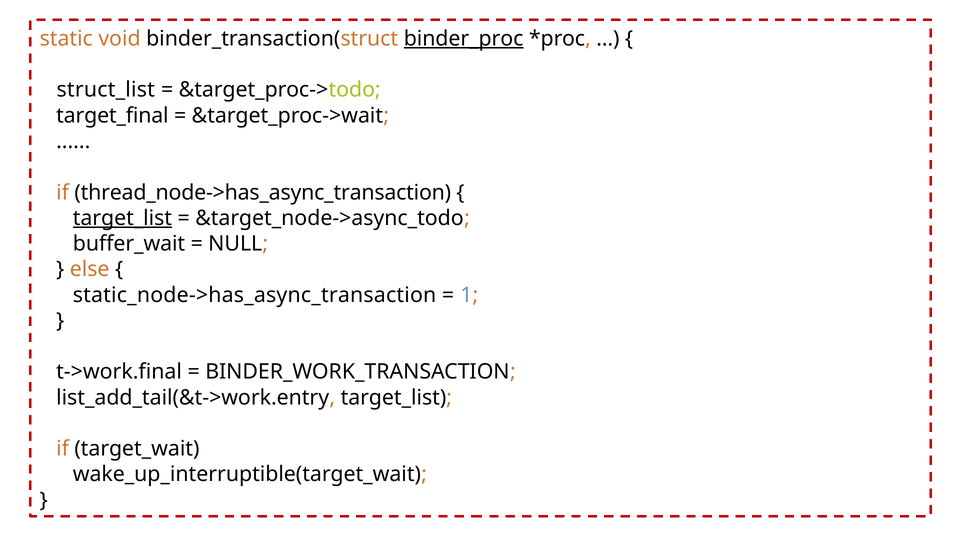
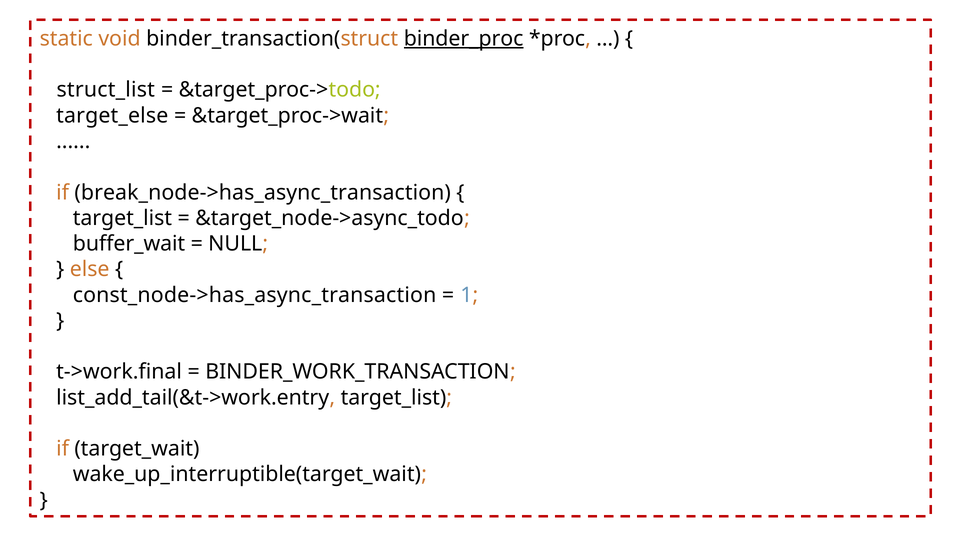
target_final: target_final -> target_else
thread_node->has_async_transaction: thread_node->has_async_transaction -> break_node->has_async_transaction
target_list at (122, 218) underline: present -> none
static_node->has_async_transaction: static_node->has_async_transaction -> const_node->has_async_transaction
